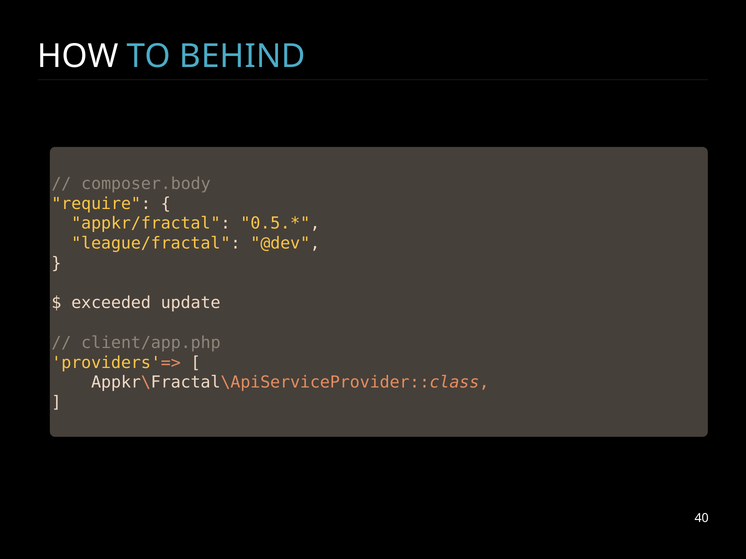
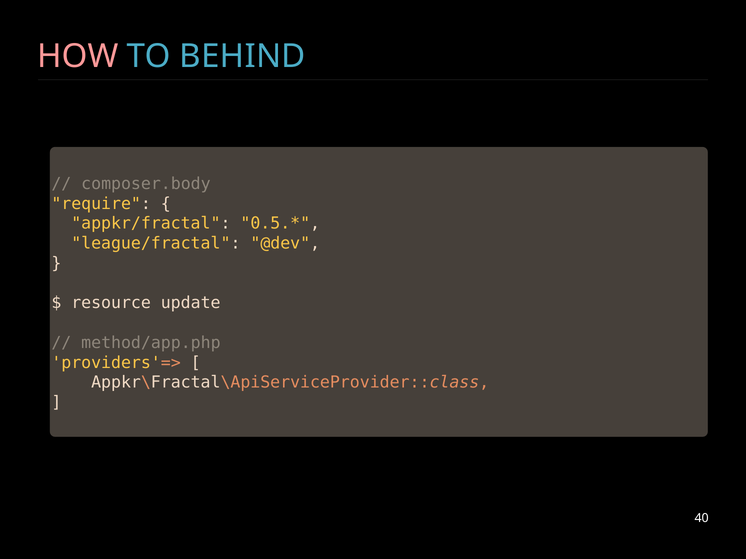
HOW colour: white -> pink
exceeded: exceeded -> resource
client/app.php: client/app.php -> method/app.php
